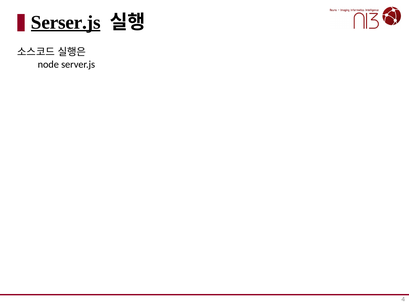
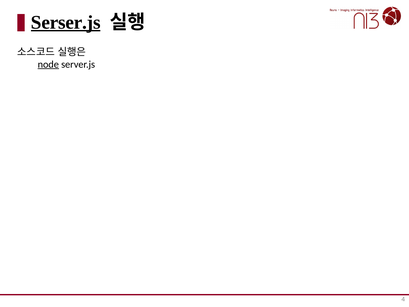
node underline: none -> present
